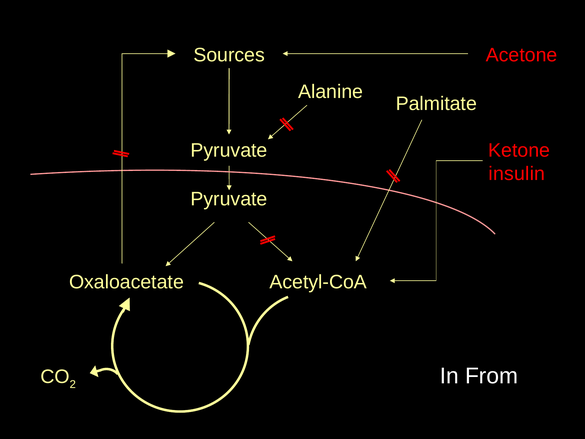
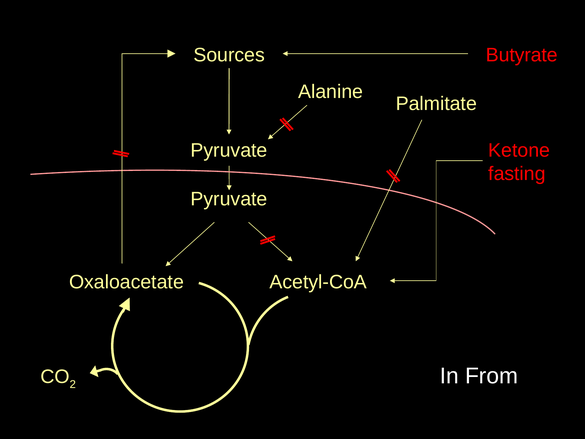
Acetone: Acetone -> Butyrate
insulin: insulin -> fasting
